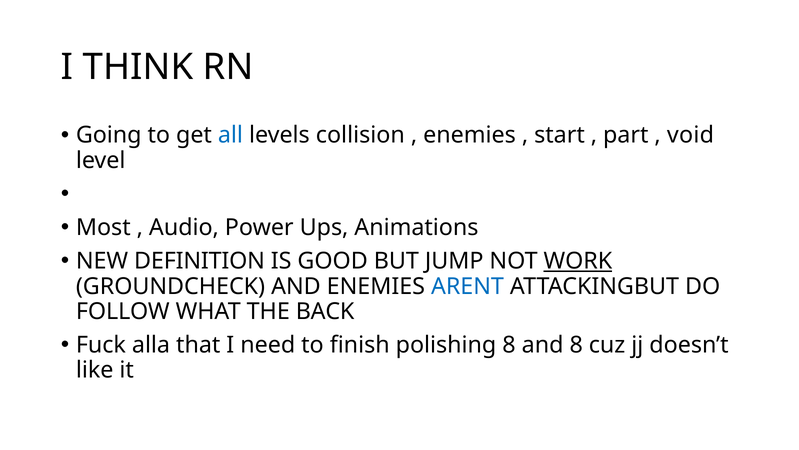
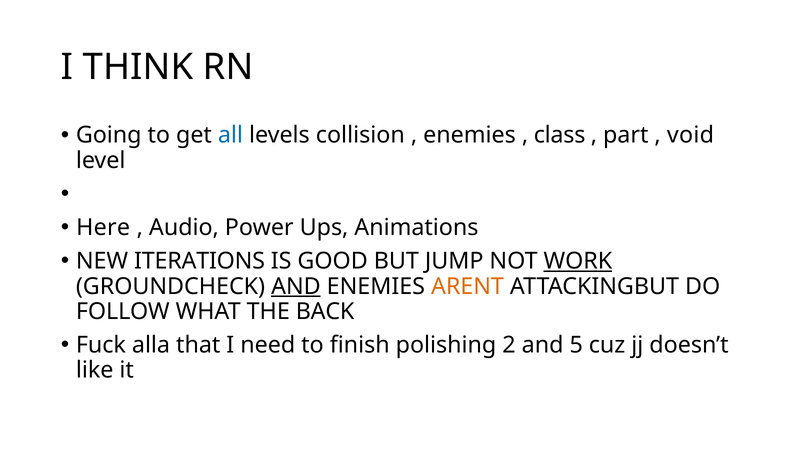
start: start -> class
Most: Most -> Here
DEFINITION: DEFINITION -> ITERATIONS
AND at (296, 286) underline: none -> present
ARENT colour: blue -> orange
polishing 8: 8 -> 2
and 8: 8 -> 5
